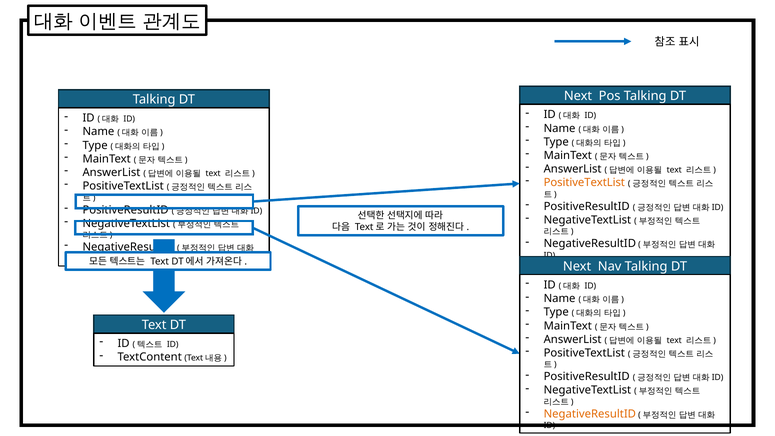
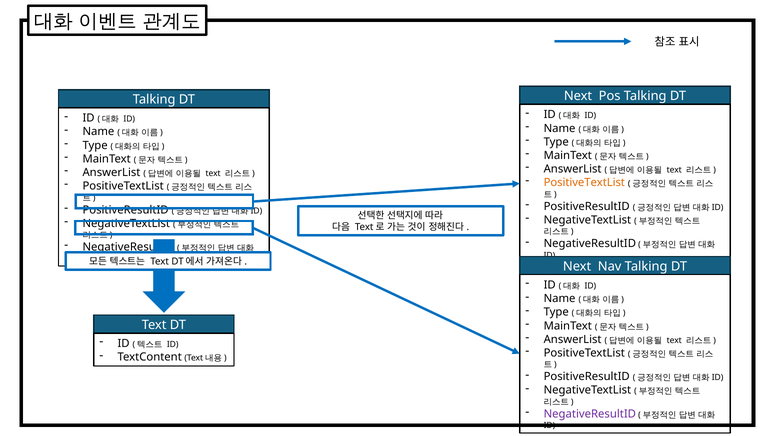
NegativeResultID at (590, 414) colour: orange -> purple
